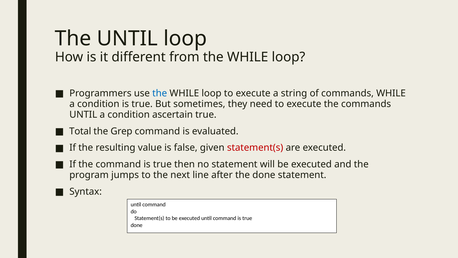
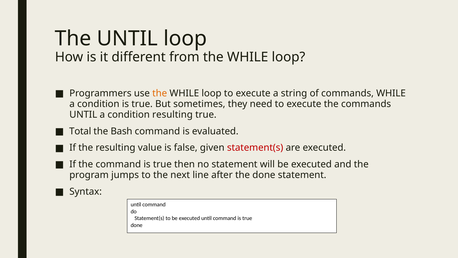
the at (160, 93) colour: blue -> orange
condition ascertain: ascertain -> resulting
Grep: Grep -> Bash
